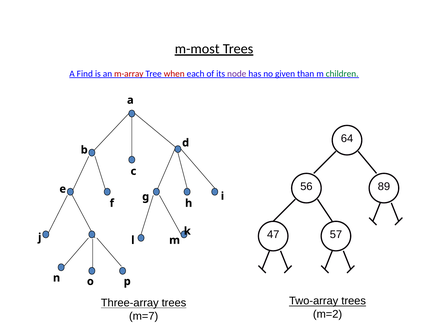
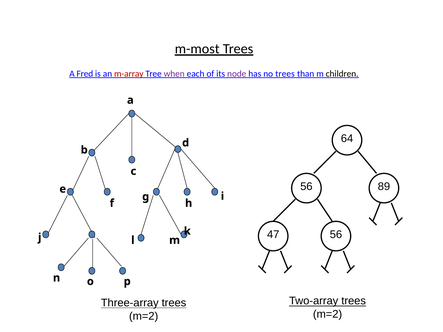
Find: Find -> Fred
when colour: red -> purple
no given: given -> trees
children colour: green -> black
47 57: 57 -> 56
m=7 at (144, 316): m=7 -> m=2
